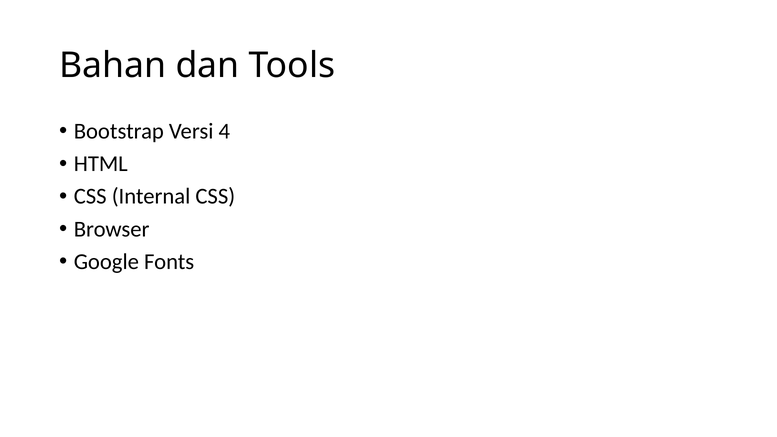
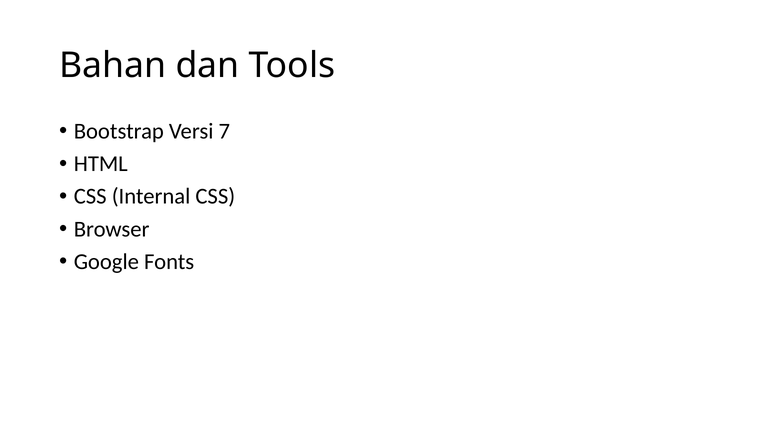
4: 4 -> 7
